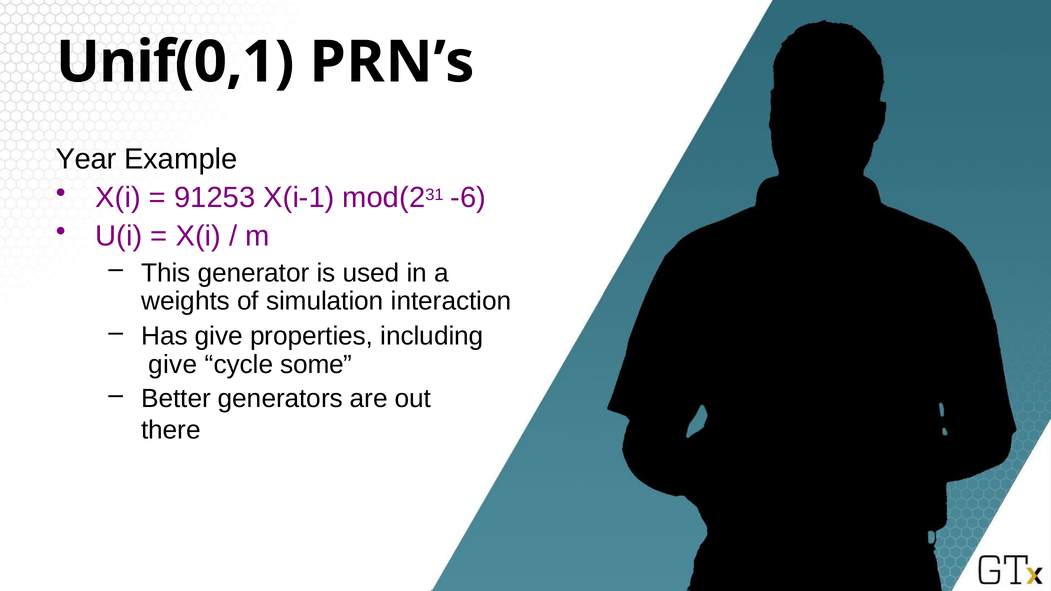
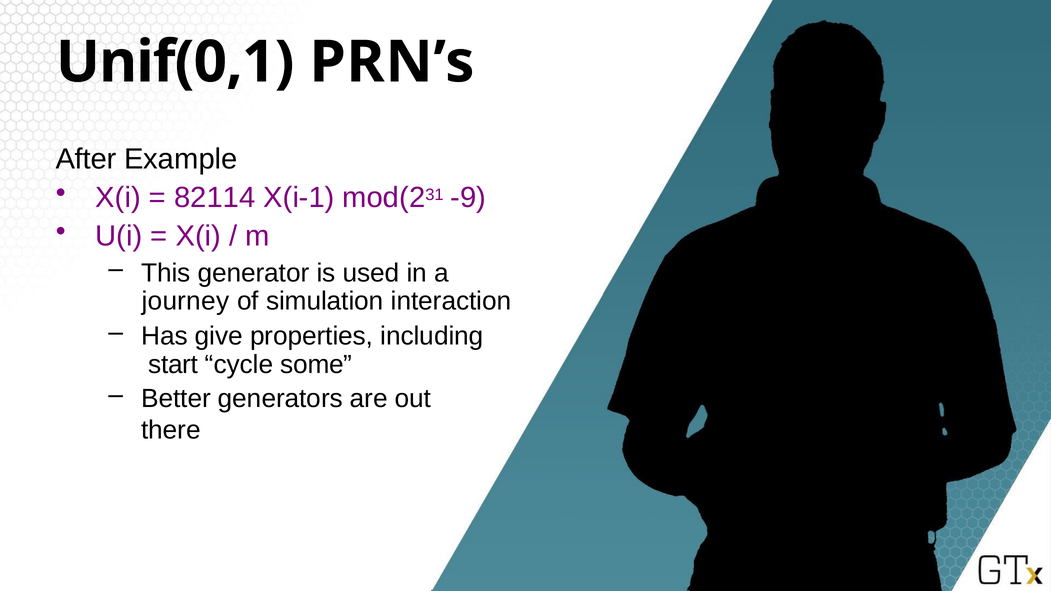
Year: Year -> After
91253: 91253 -> 82114
-6: -6 -> -9
weights: weights -> journey
give at (173, 365): give -> start
